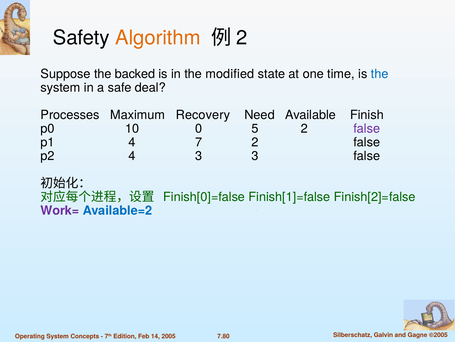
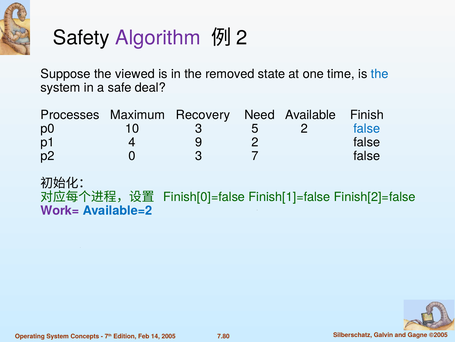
Algorithm colour: orange -> purple
backed: backed -> viewed
modified: modified -> removed
10 0: 0 -> 3
false at (367, 128) colour: purple -> blue
7: 7 -> 9
p2 4: 4 -> 0
3 3: 3 -> 7
